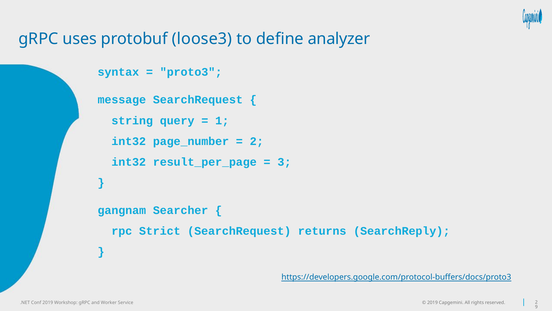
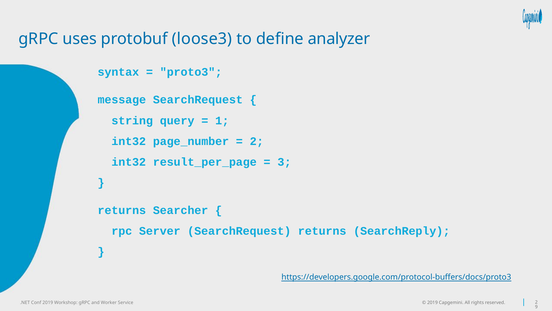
gangnam at (122, 210): gangnam -> returns
Strict: Strict -> Server
